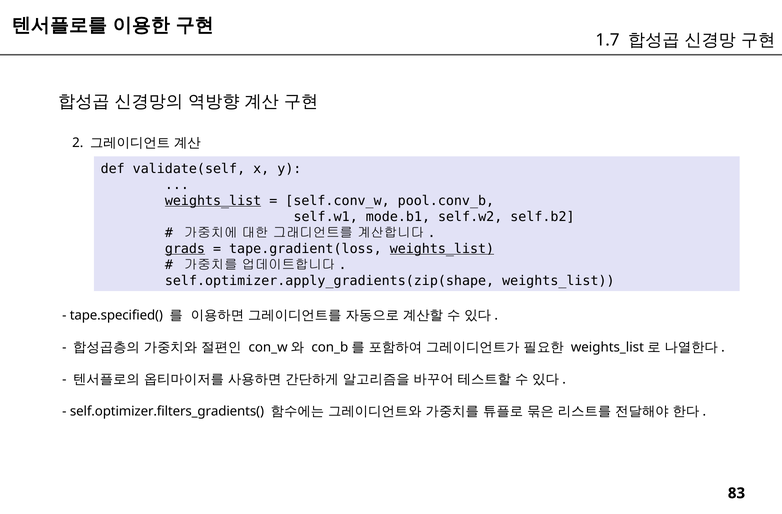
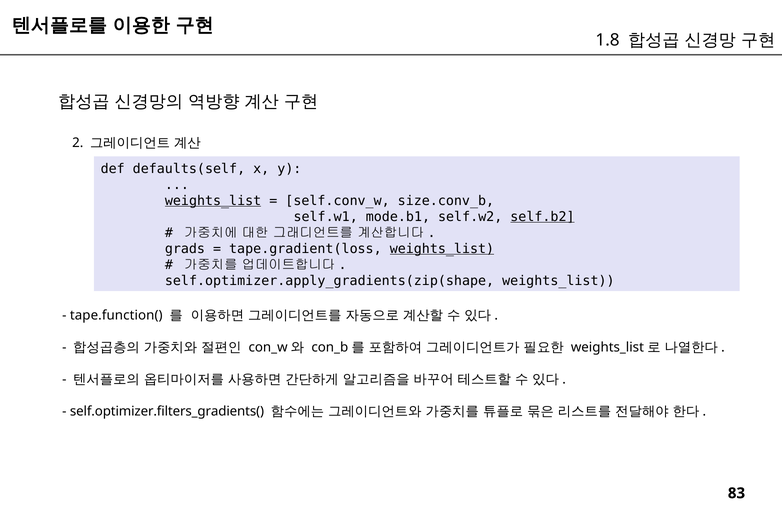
1.7: 1.7 -> 1.8
validate(self: validate(self -> defaults(self
pool.conv_b: pool.conv_b -> size.conv_b
self.b2 underline: none -> present
grads underline: present -> none
tape.specified(: tape.specified( -> tape.function(
